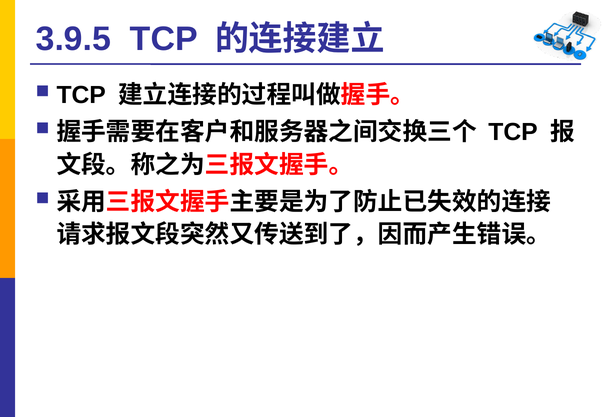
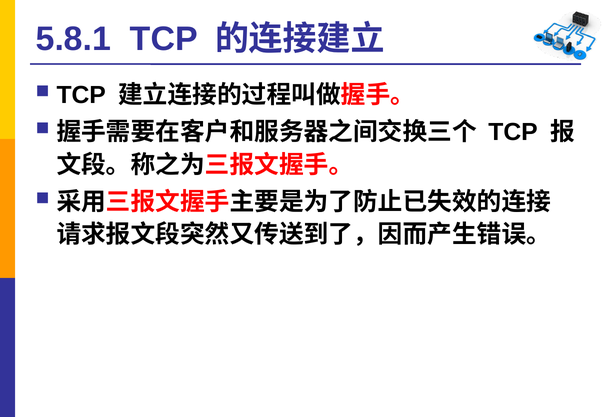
3.9.5: 3.9.5 -> 5.8.1
